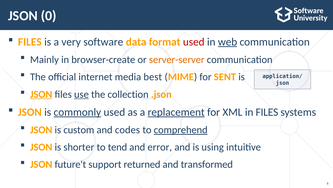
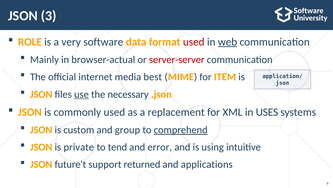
0: 0 -> 3
FILES at (30, 42): FILES -> ROLE
browser-create: browser-create -> browser-actual
server-server colour: orange -> red
SENT: SENT -> ITEM
JSON at (41, 94) underline: present -> none
collection: collection -> necessary
commonly underline: present -> none
replacement underline: present -> none
in FILES: FILES -> USES
codes: codes -> group
shorter: shorter -> private
transformed: transformed -> applications
